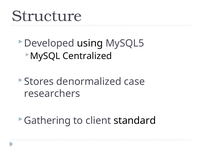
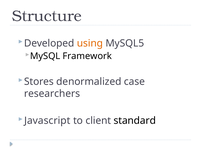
using colour: black -> orange
Centralized: Centralized -> Framework
Gathering: Gathering -> Javascript
